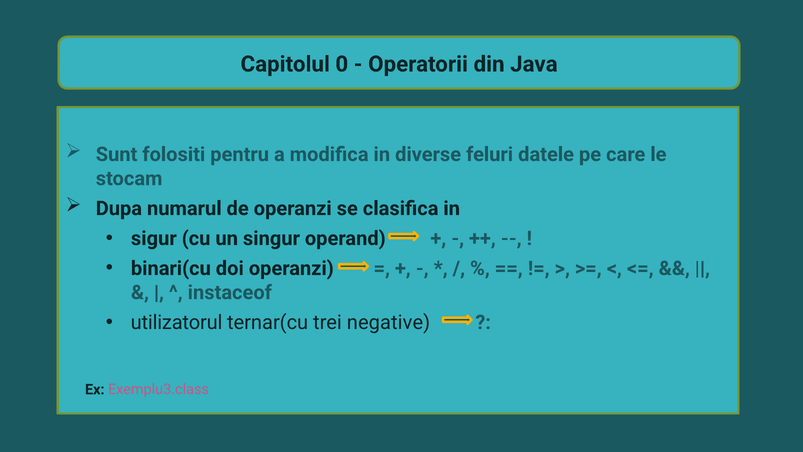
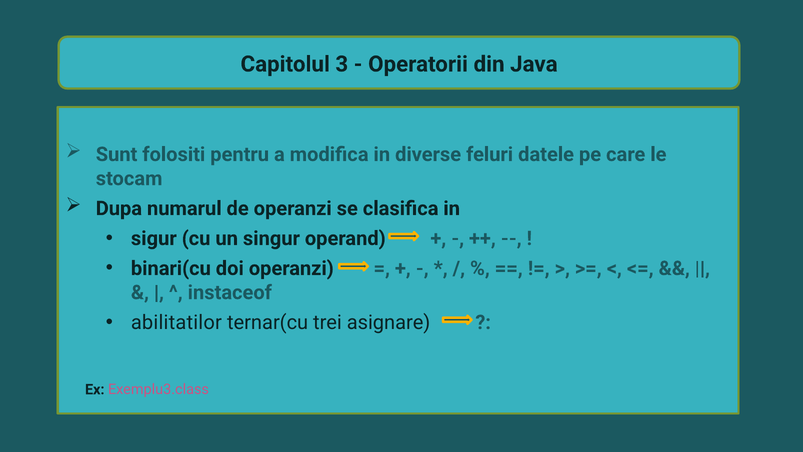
0: 0 -> 3
utilizatorul: utilizatorul -> abilitatilor
negative: negative -> asignare
